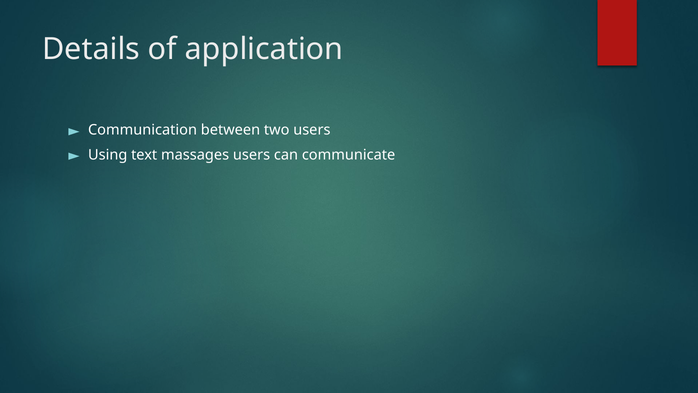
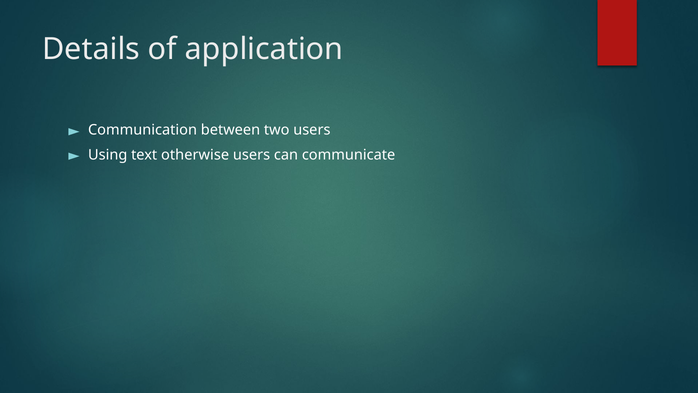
massages: massages -> otherwise
